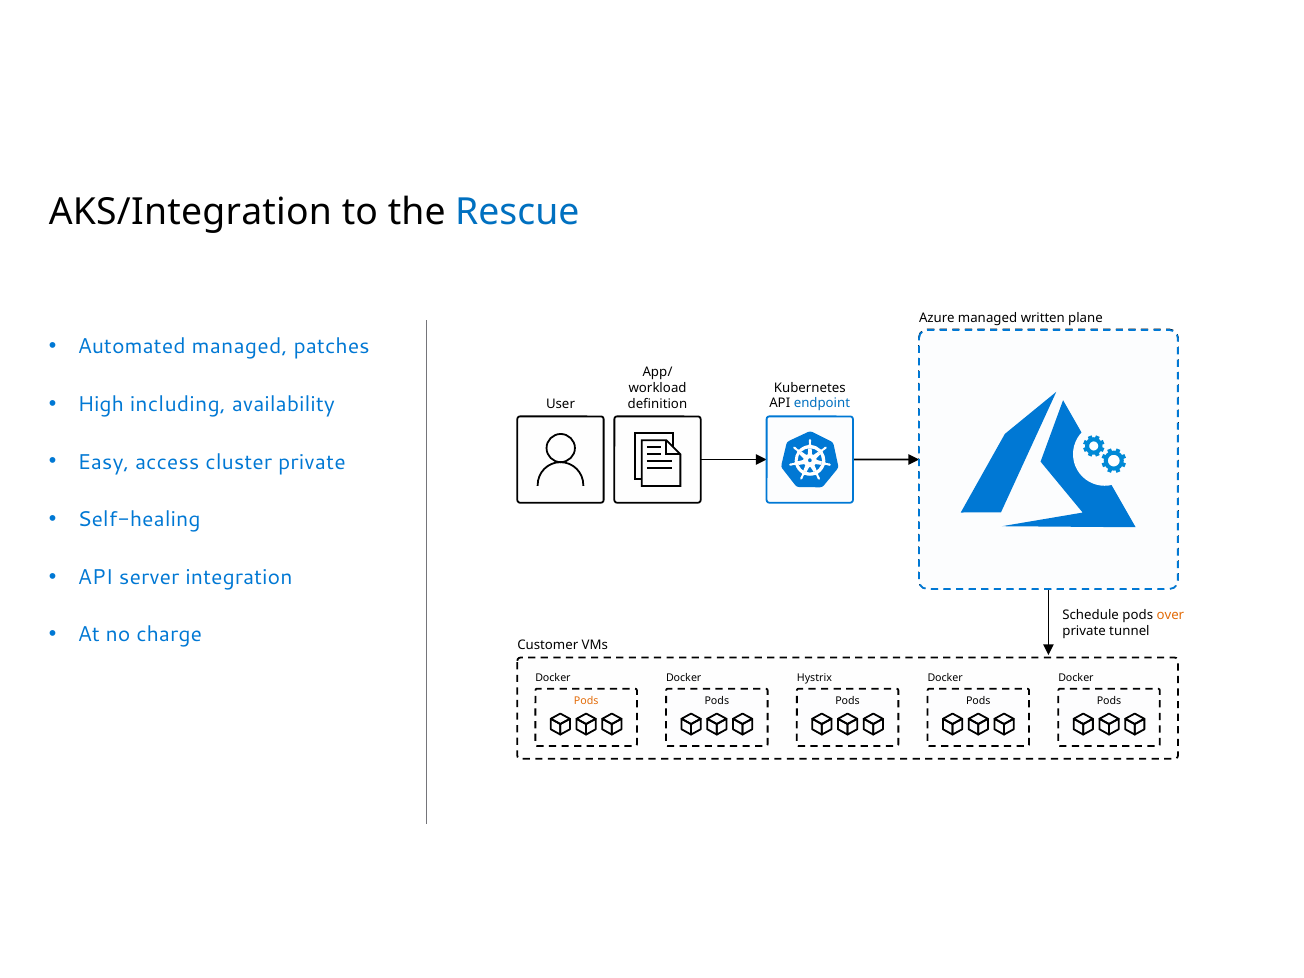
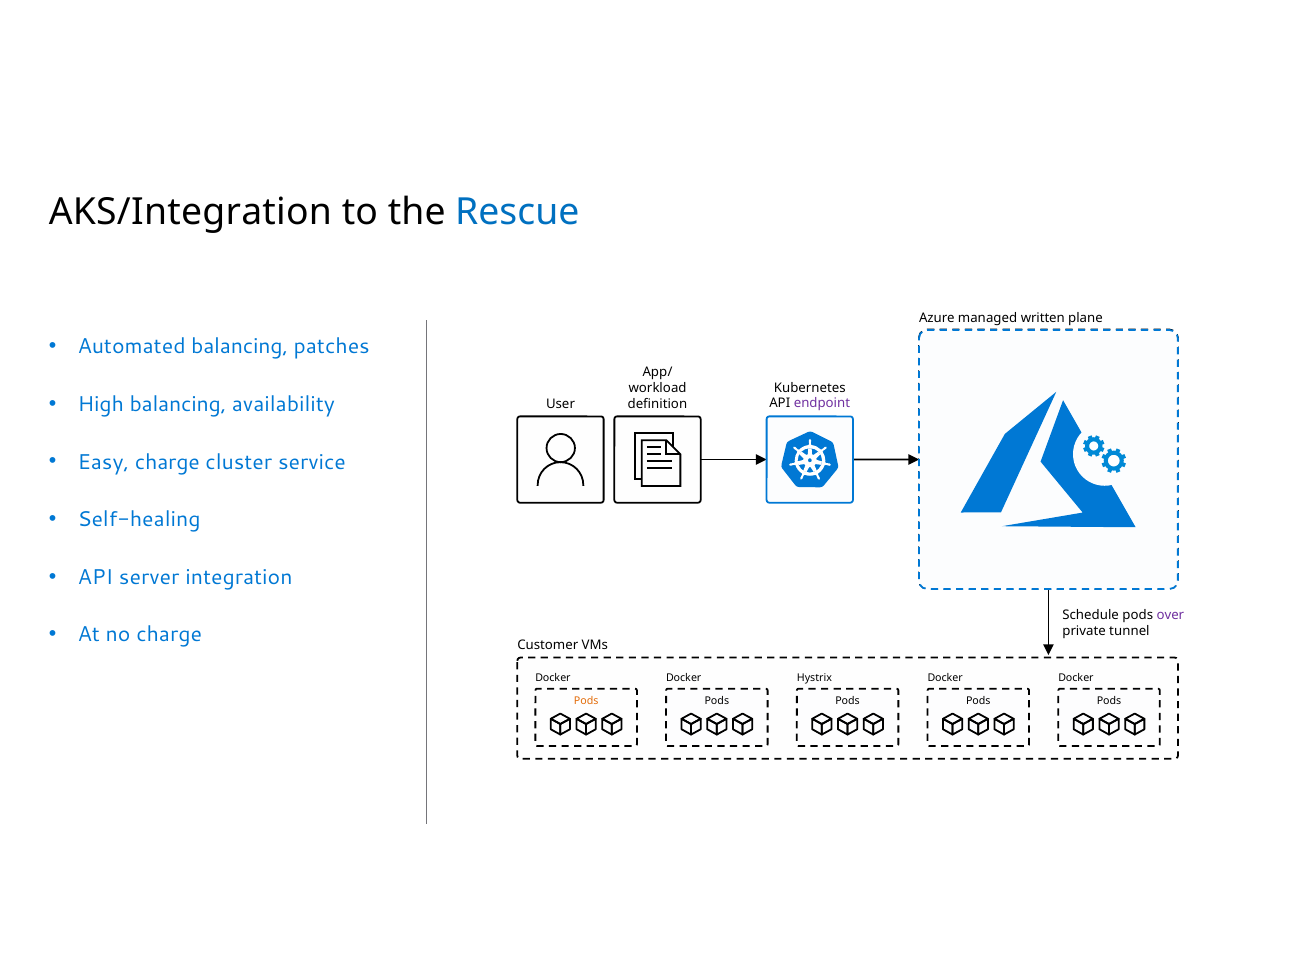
Automated managed: managed -> balancing
High including: including -> balancing
endpoint colour: blue -> purple
Easy access: access -> charge
cluster private: private -> service
over colour: orange -> purple
